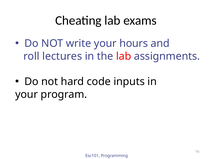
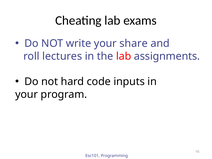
hours: hours -> share
